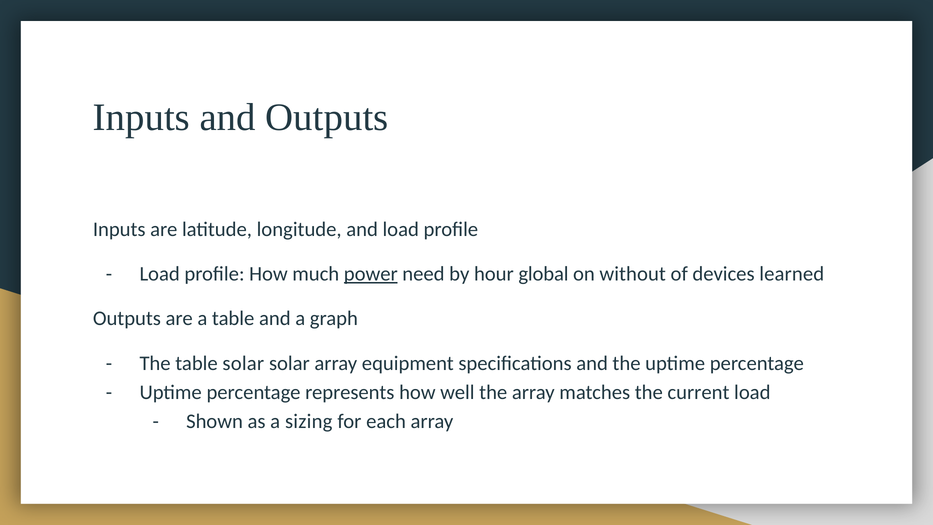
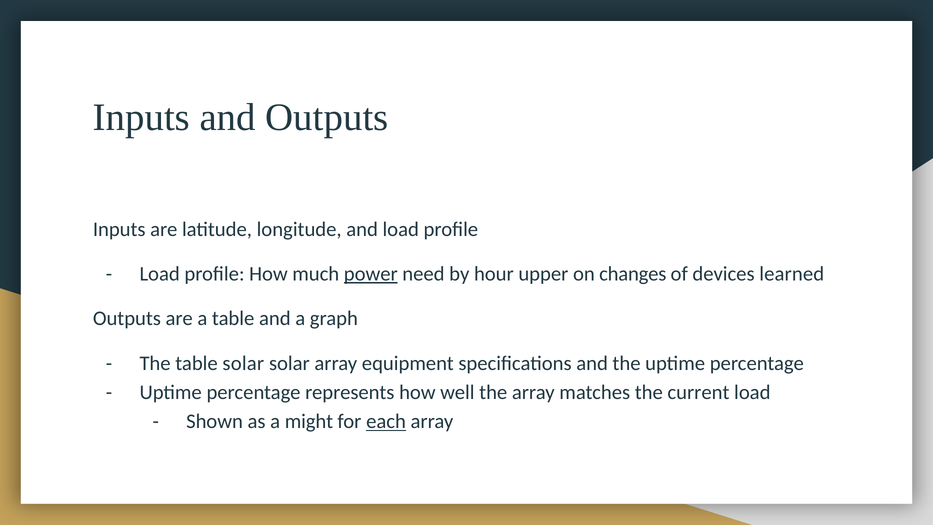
global: global -> upper
without: without -> changes
sizing: sizing -> might
each underline: none -> present
